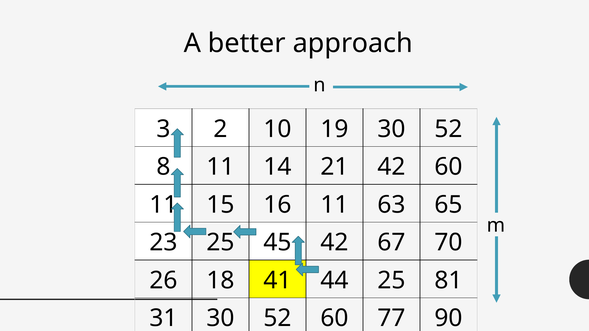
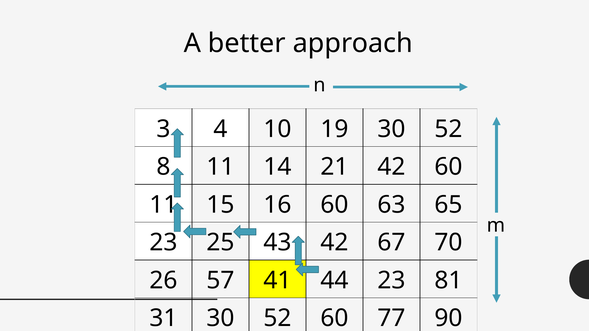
2: 2 -> 4
16 11: 11 -> 60
45: 45 -> 43
18: 18 -> 57
44 25: 25 -> 23
